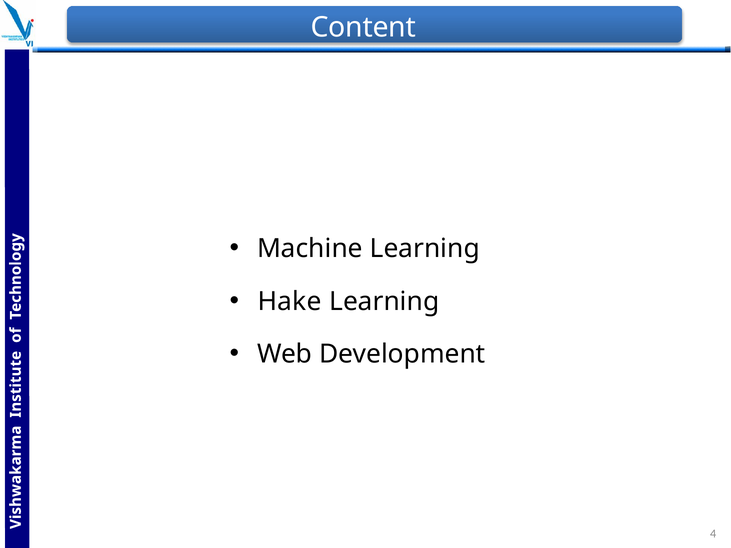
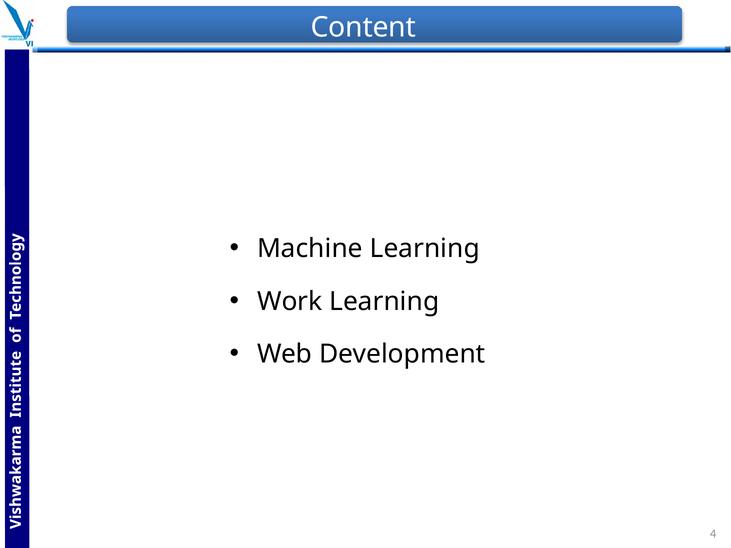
Hake: Hake -> Work
